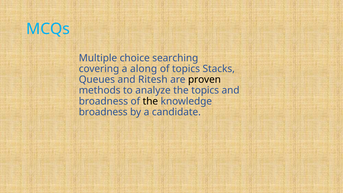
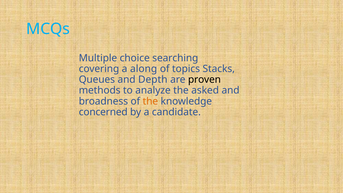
Ritesh: Ritesh -> Depth
the topics: topics -> asked
the at (150, 101) colour: black -> orange
broadness at (103, 112): broadness -> concerned
